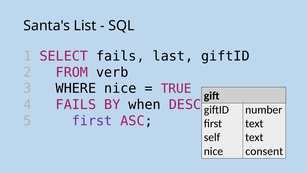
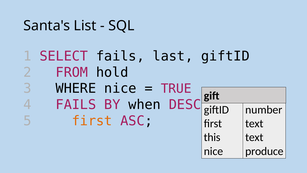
verb: verb -> hold
first at (92, 121) colour: purple -> orange
self: self -> this
consent: consent -> produce
